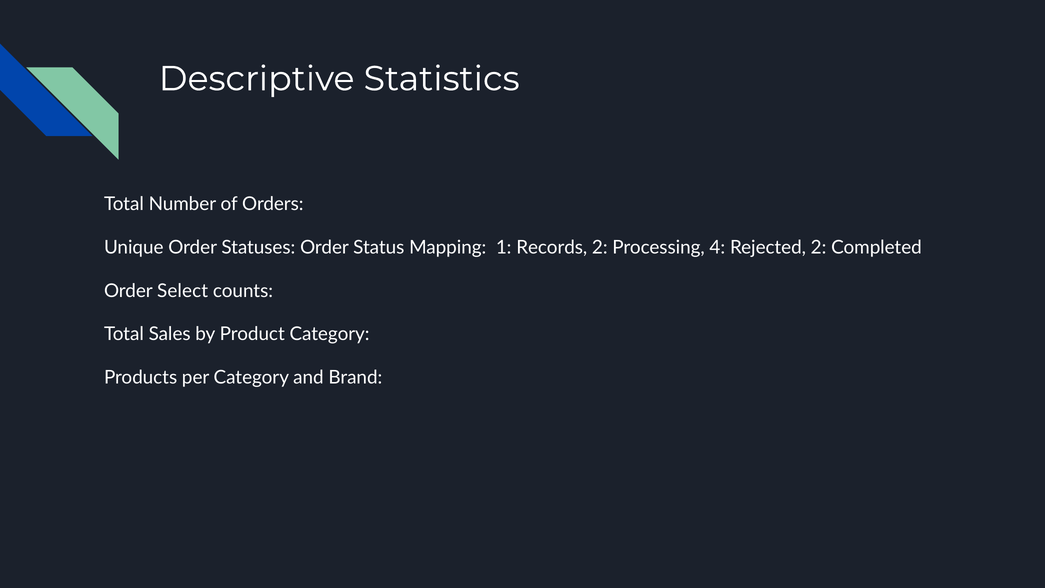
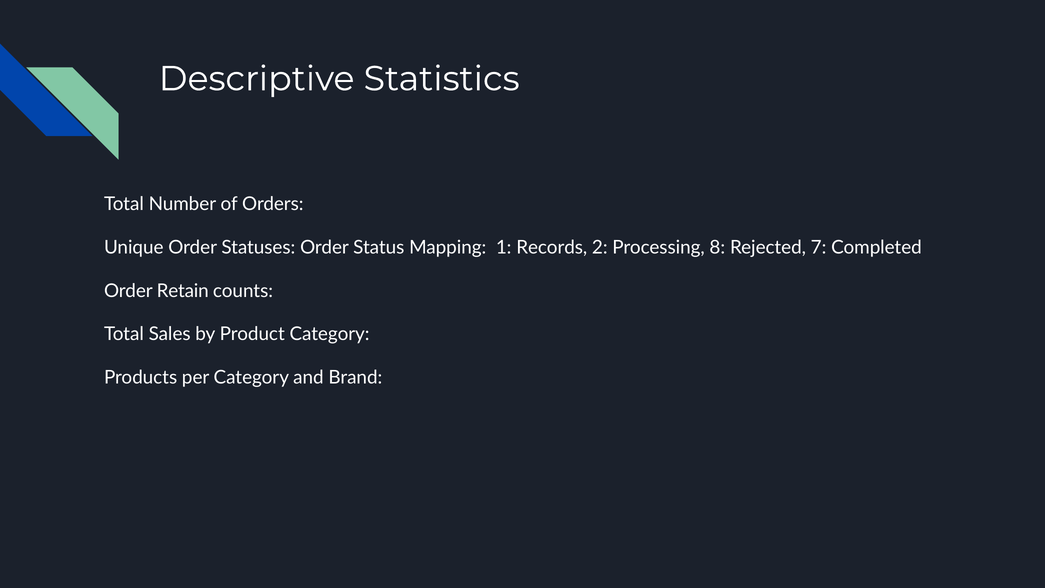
4: 4 -> 8
Rejected 2: 2 -> 7
Select: Select -> Retain
